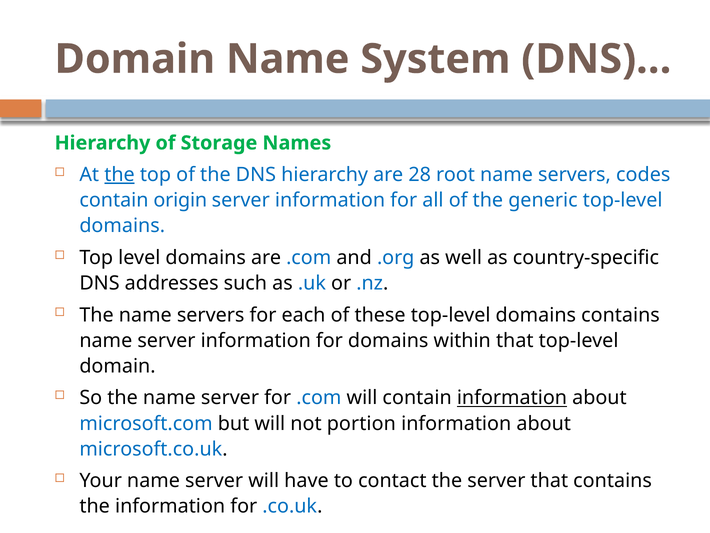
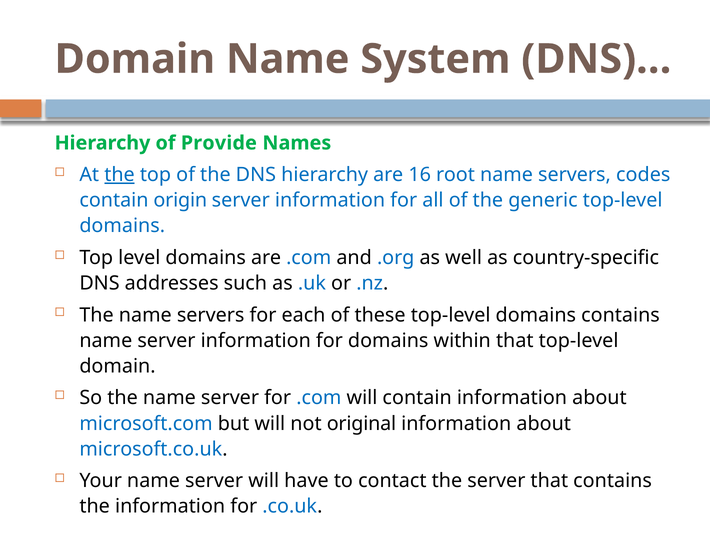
Storage: Storage -> Provide
28: 28 -> 16
information at (512, 398) underline: present -> none
portion: portion -> original
